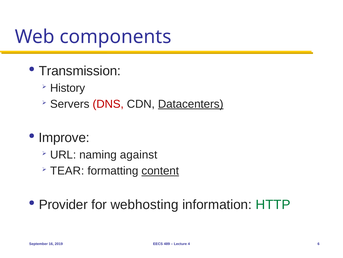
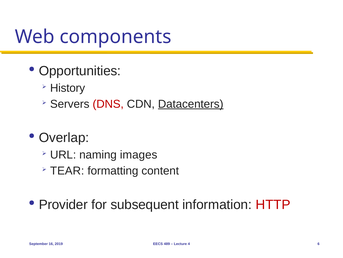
Transmission: Transmission -> Opportunities
Improve: Improve -> Overlap
against: against -> images
content underline: present -> none
webhosting: webhosting -> subsequent
HTTP colour: green -> red
